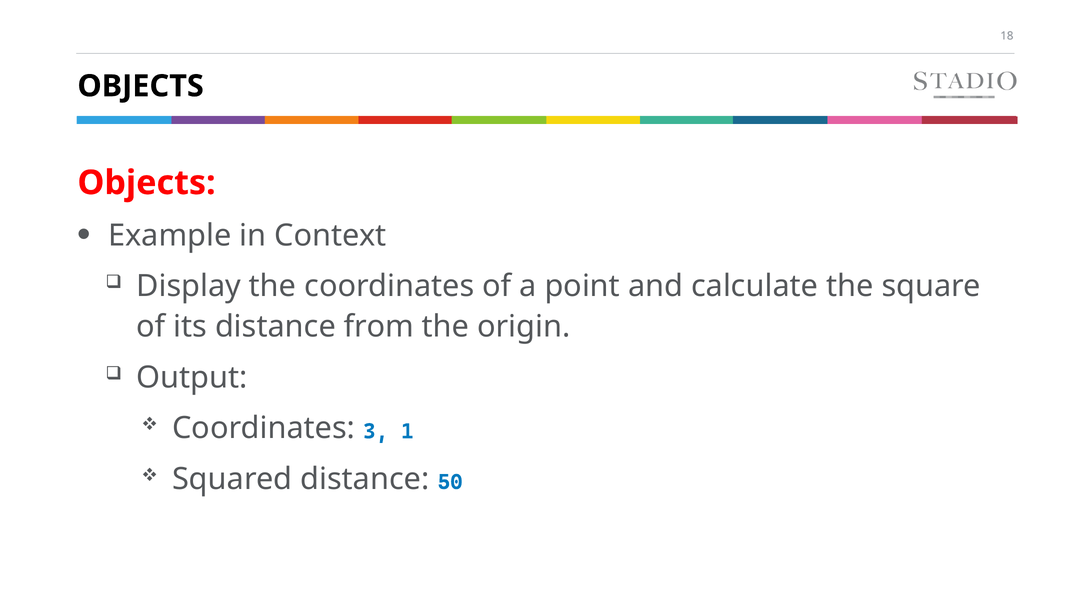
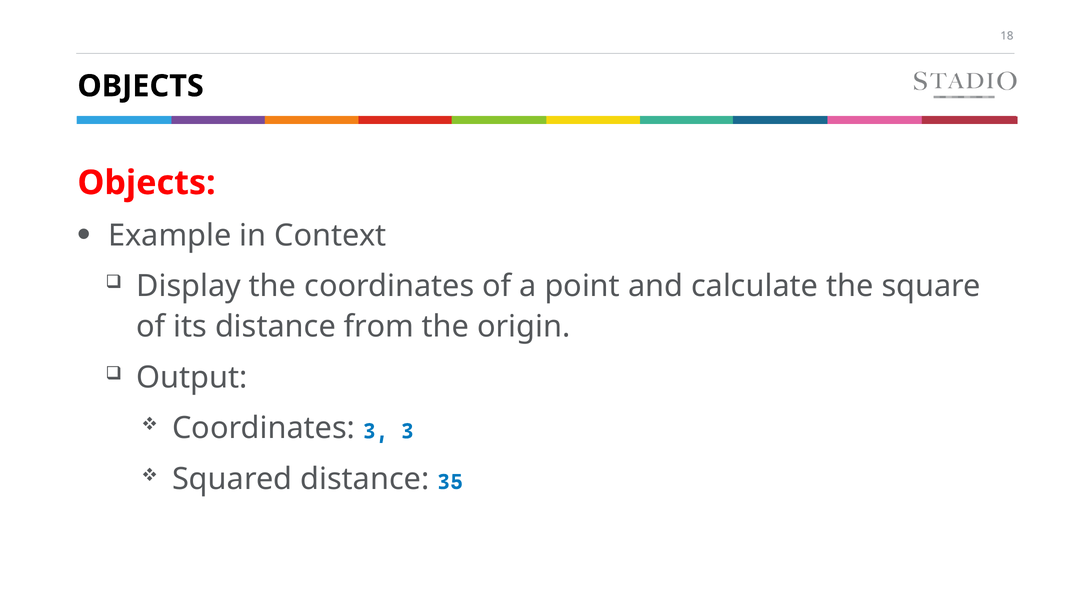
3 1: 1 -> 3
50: 50 -> 35
